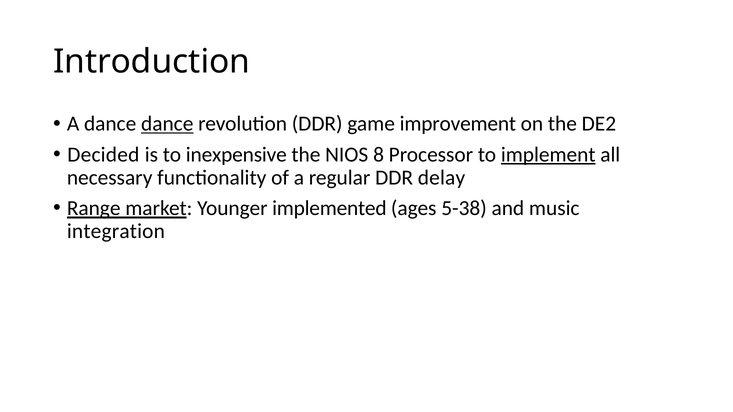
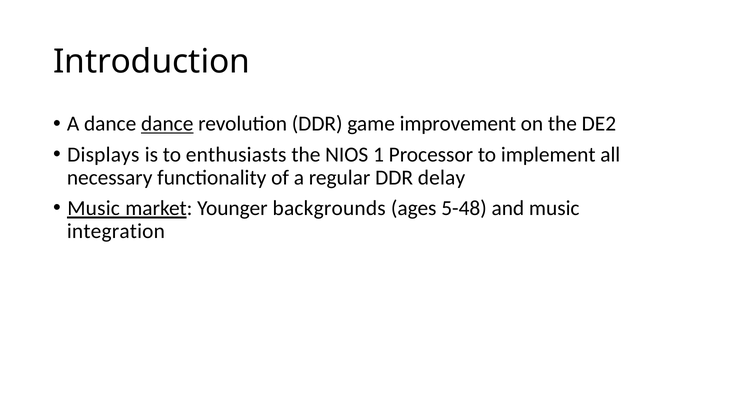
Decided: Decided -> Displays
inexpensive: inexpensive -> enthusiasts
8: 8 -> 1
implement underline: present -> none
Range at (94, 208): Range -> Music
implemented: implemented -> backgrounds
5-38: 5-38 -> 5-48
